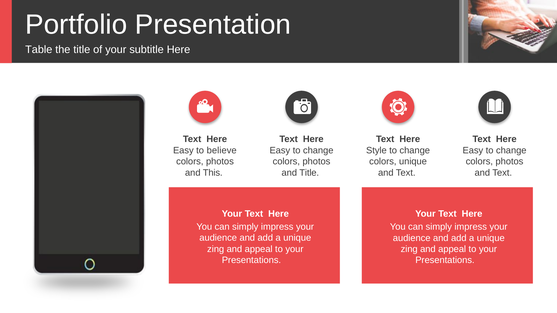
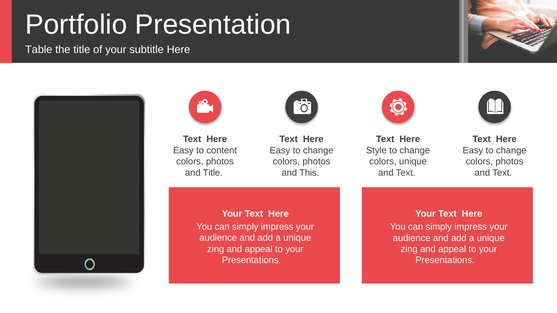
believe: believe -> content
and This: This -> Title
and Title: Title -> This
